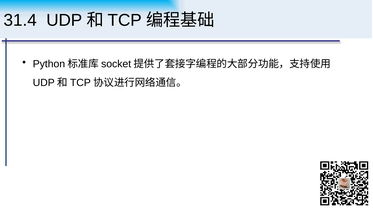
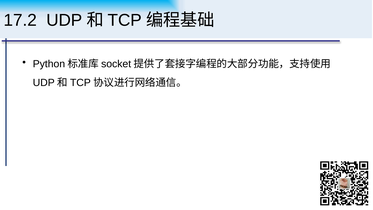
31.4: 31.4 -> 17.2
